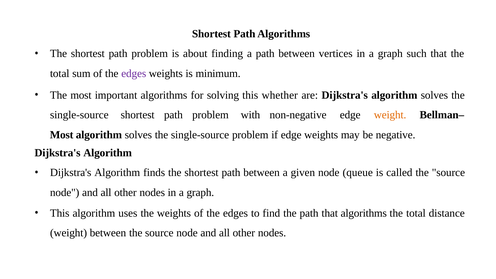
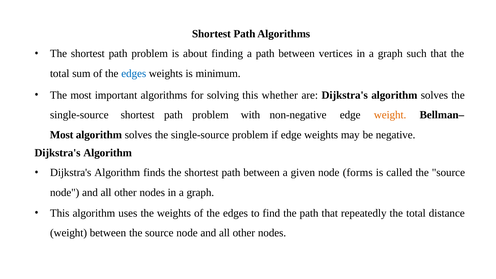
edges at (134, 73) colour: purple -> blue
queue: queue -> forms
that algorithms: algorithms -> repeatedly
